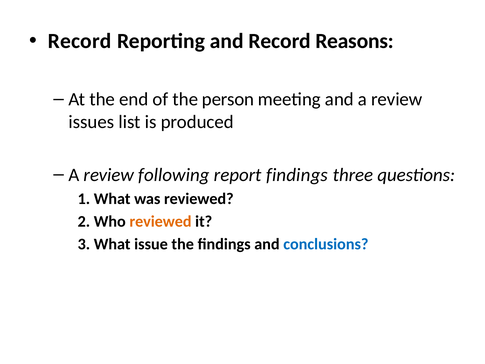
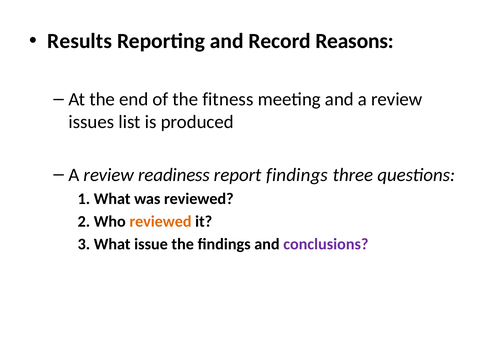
Record at (80, 41): Record -> Results
person: person -> fitness
following: following -> readiness
conclusions colour: blue -> purple
